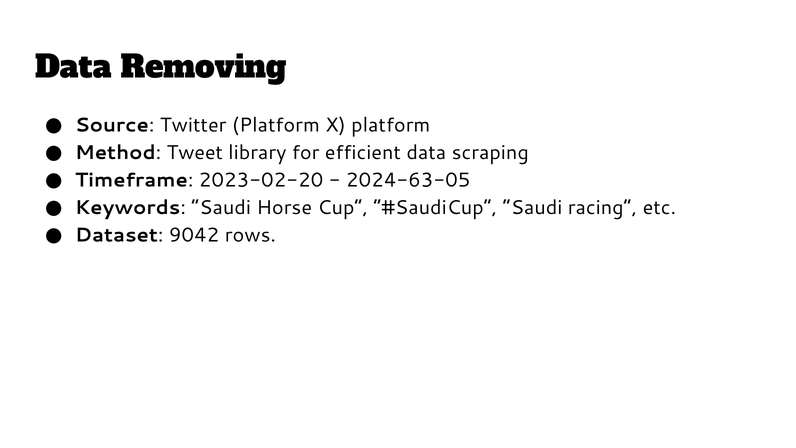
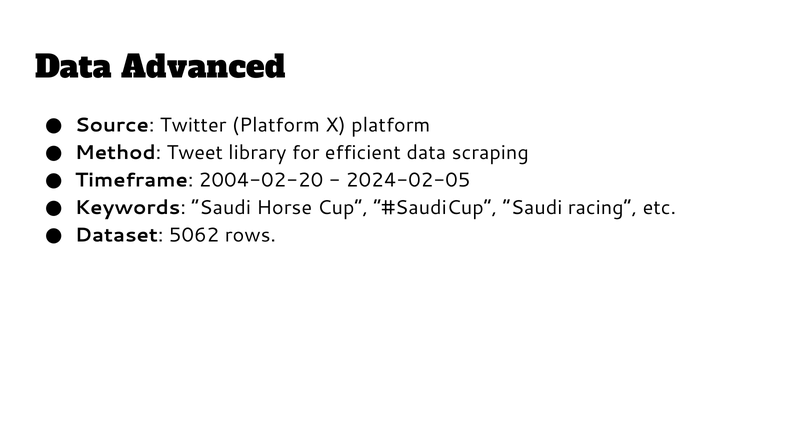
Removing: Removing -> Advanced
2023-02-20: 2023-02-20 -> 2004-02-20
2024-63-05: 2024-63-05 -> 2024-02-05
9042: 9042 -> 5062
